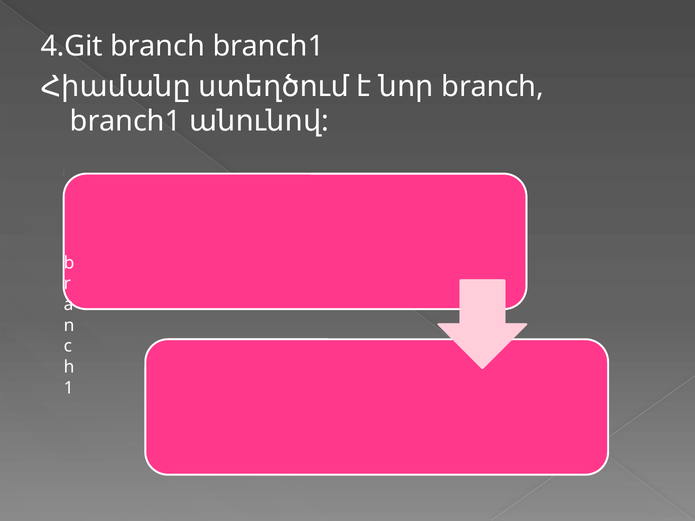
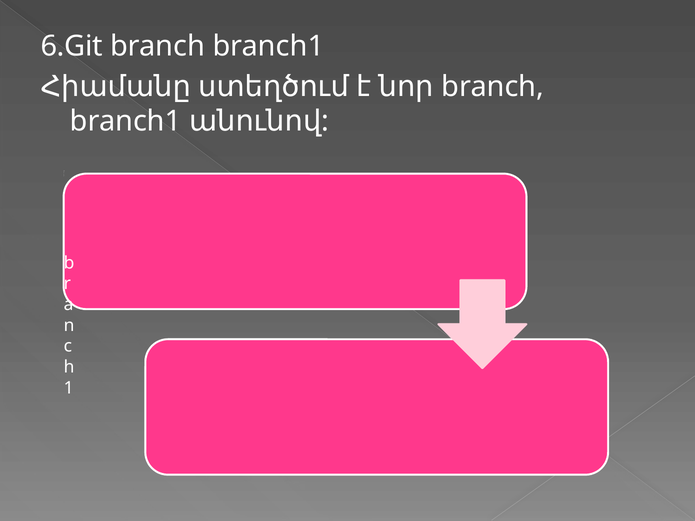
4.Git: 4.Git -> 6.Git
